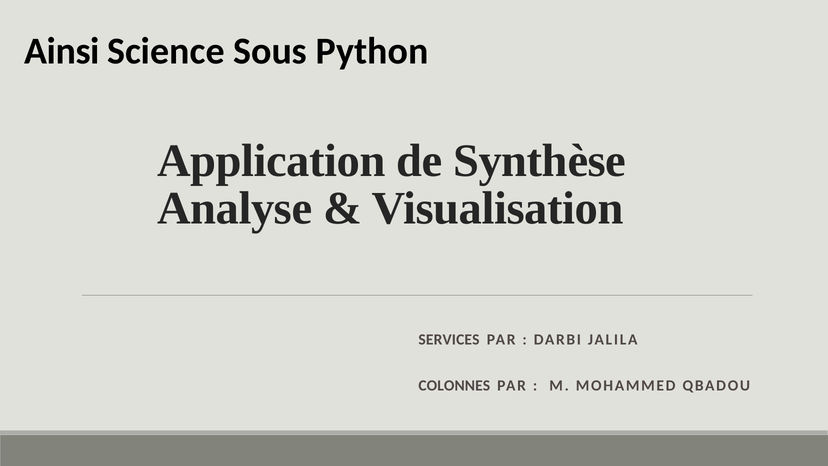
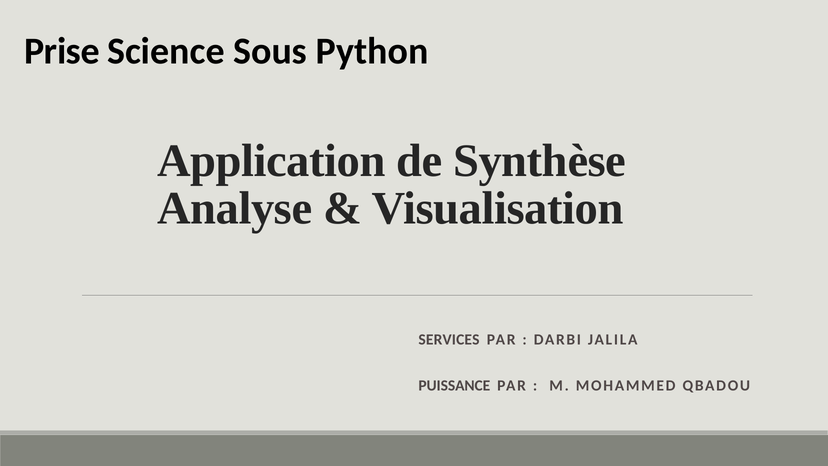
Ainsi: Ainsi -> Prise
COLONNES: COLONNES -> PUISSANCE
